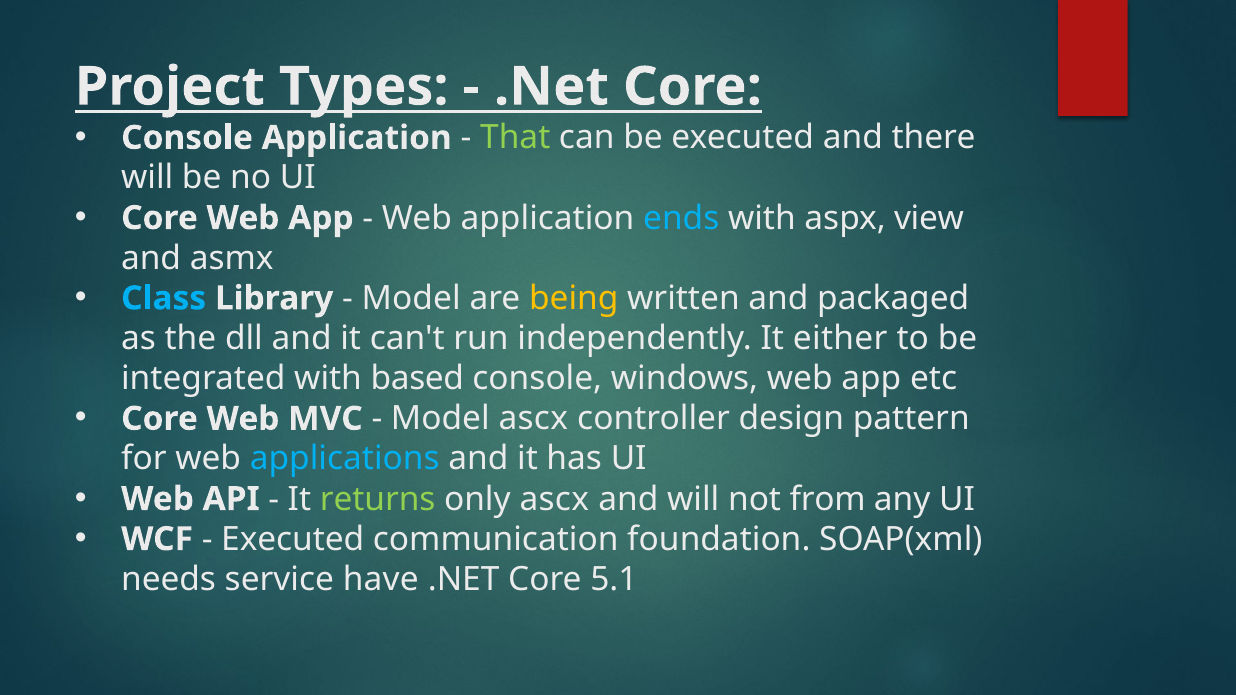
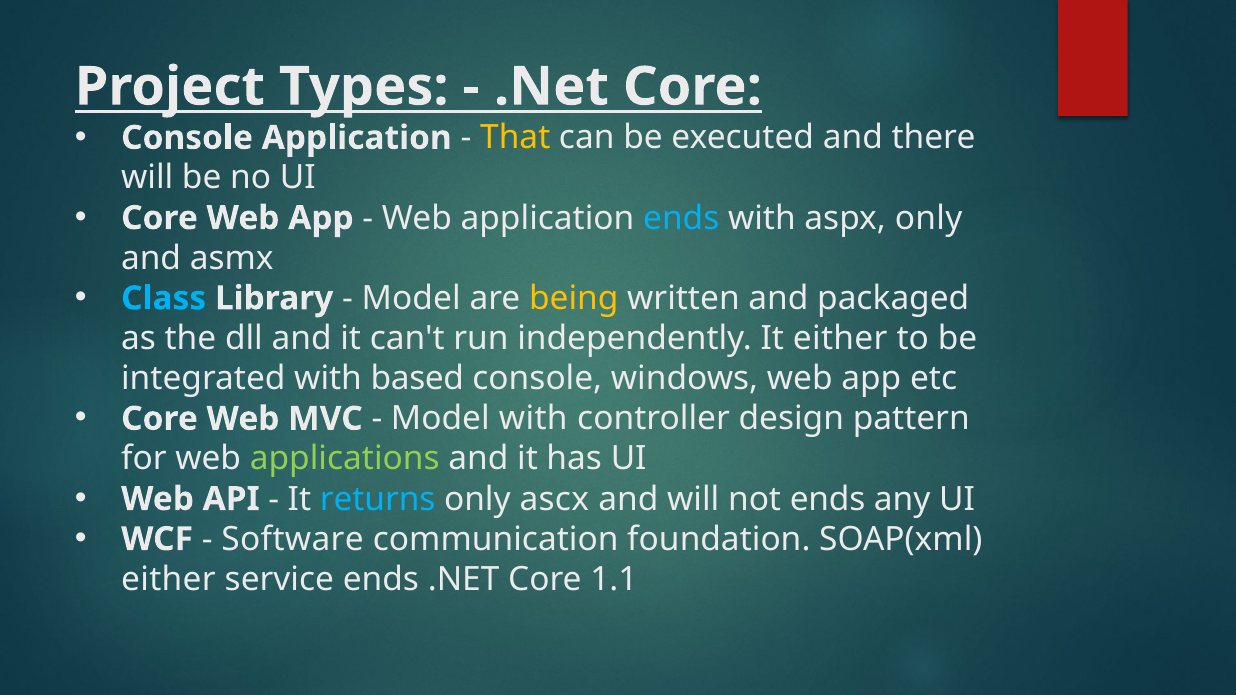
That colour: light green -> yellow
aspx view: view -> only
Model ascx: ascx -> with
applications colour: light blue -> light green
returns colour: light green -> light blue
not from: from -> ends
Executed at (293, 539): Executed -> Software
needs at (169, 579): needs -> either
service have: have -> ends
5.1: 5.1 -> 1.1
